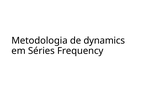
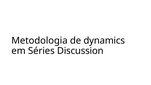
Frequency: Frequency -> Discussion
